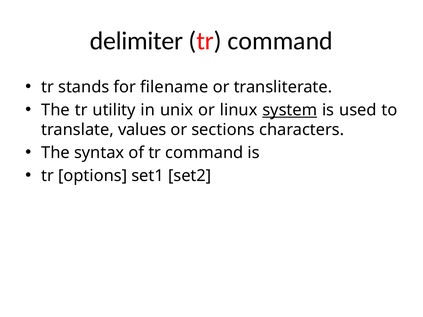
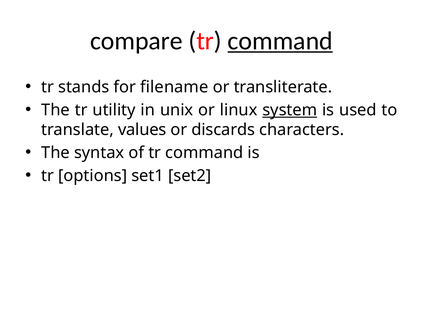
delimiter: delimiter -> compare
command at (280, 41) underline: none -> present
sections: sections -> discards
